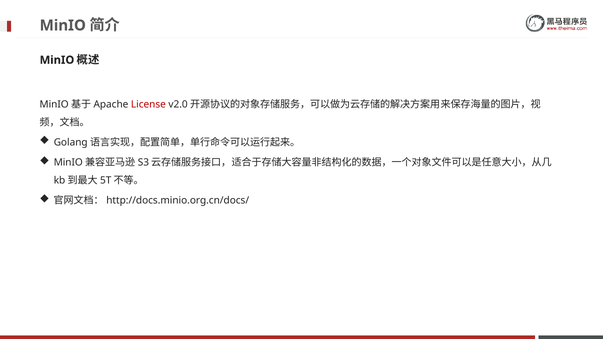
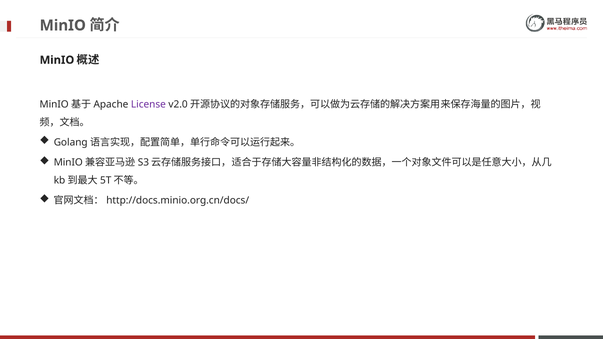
License colour: red -> purple
